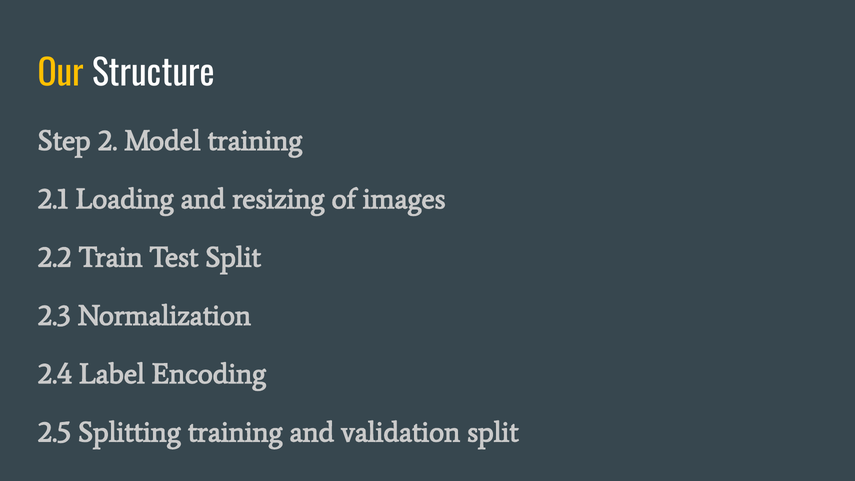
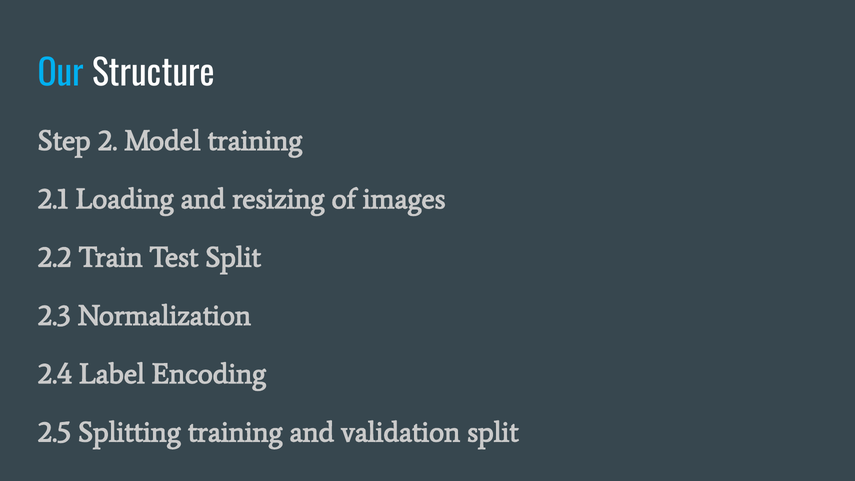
Our colour: yellow -> light blue
